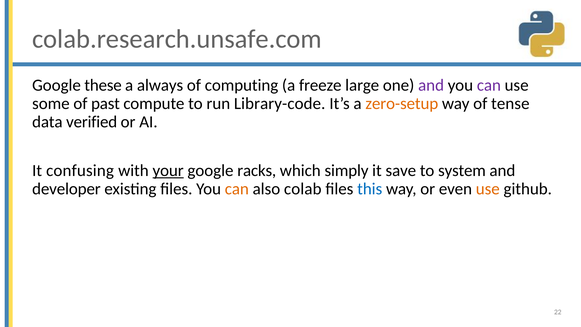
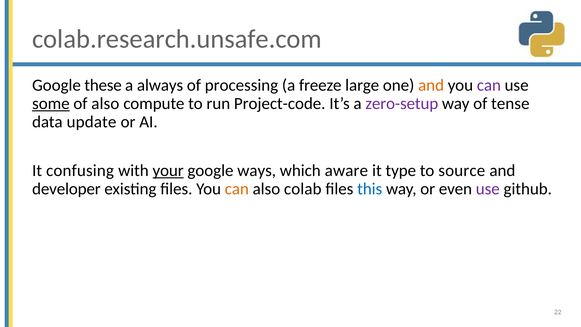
computing: computing -> processing
and at (431, 85) colour: purple -> orange
some underline: none -> present
of past: past -> also
Library-code: Library-code -> Project-code
zero-setup colour: orange -> purple
verified: verified -> update
racks: racks -> ways
simply: simply -> aware
save: save -> type
system: system -> source
use at (488, 189) colour: orange -> purple
